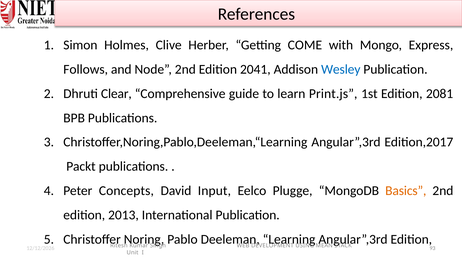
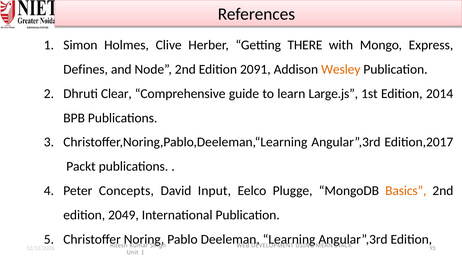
COME: COME -> THERE
Follows: Follows -> Defines
2041: 2041 -> 2091
Wesley colour: blue -> orange
Print.js: Print.js -> Large.js
2081: 2081 -> 2014
2013: 2013 -> 2049
